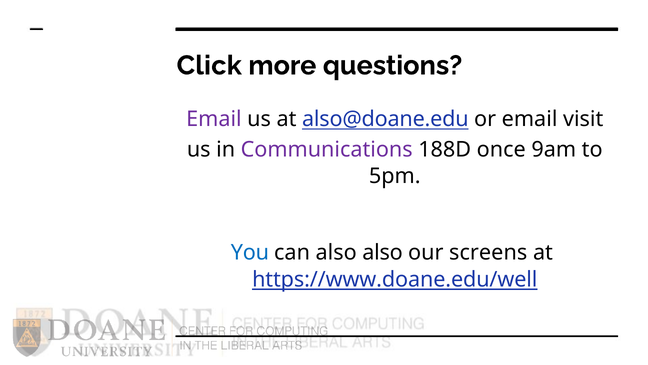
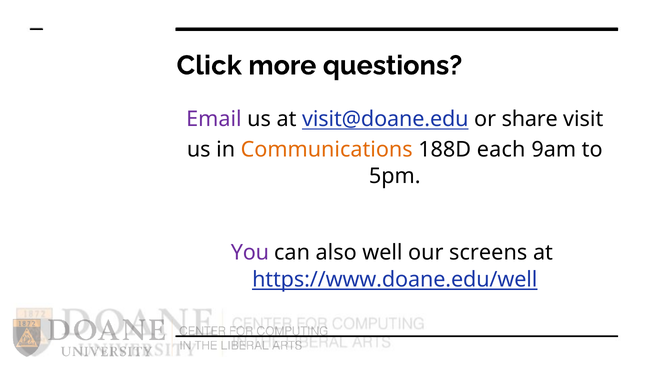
also@doane.edu: also@doane.edu -> visit@doane.edu
or email: email -> share
Communications colour: purple -> orange
once: once -> each
You colour: blue -> purple
also also: also -> well
